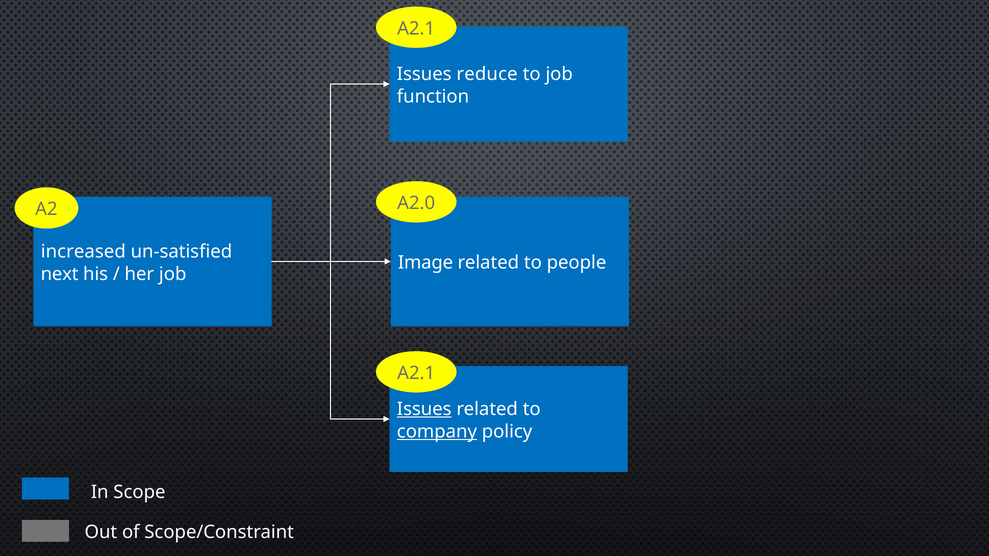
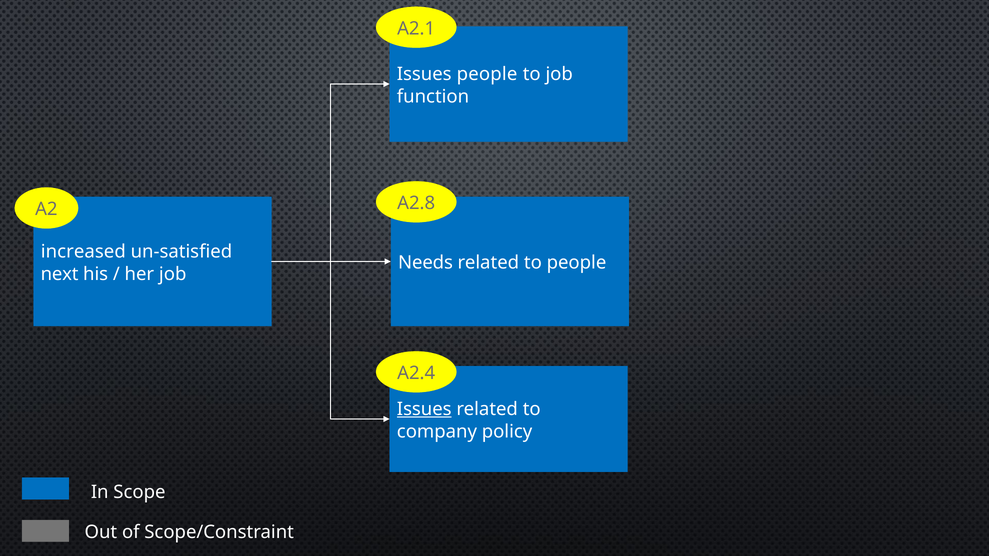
Issues reduce: reduce -> people
A2.0: A2.0 -> A2.8
Image: Image -> Needs
A2.1 at (416, 373): A2.1 -> A2.4
company underline: present -> none
